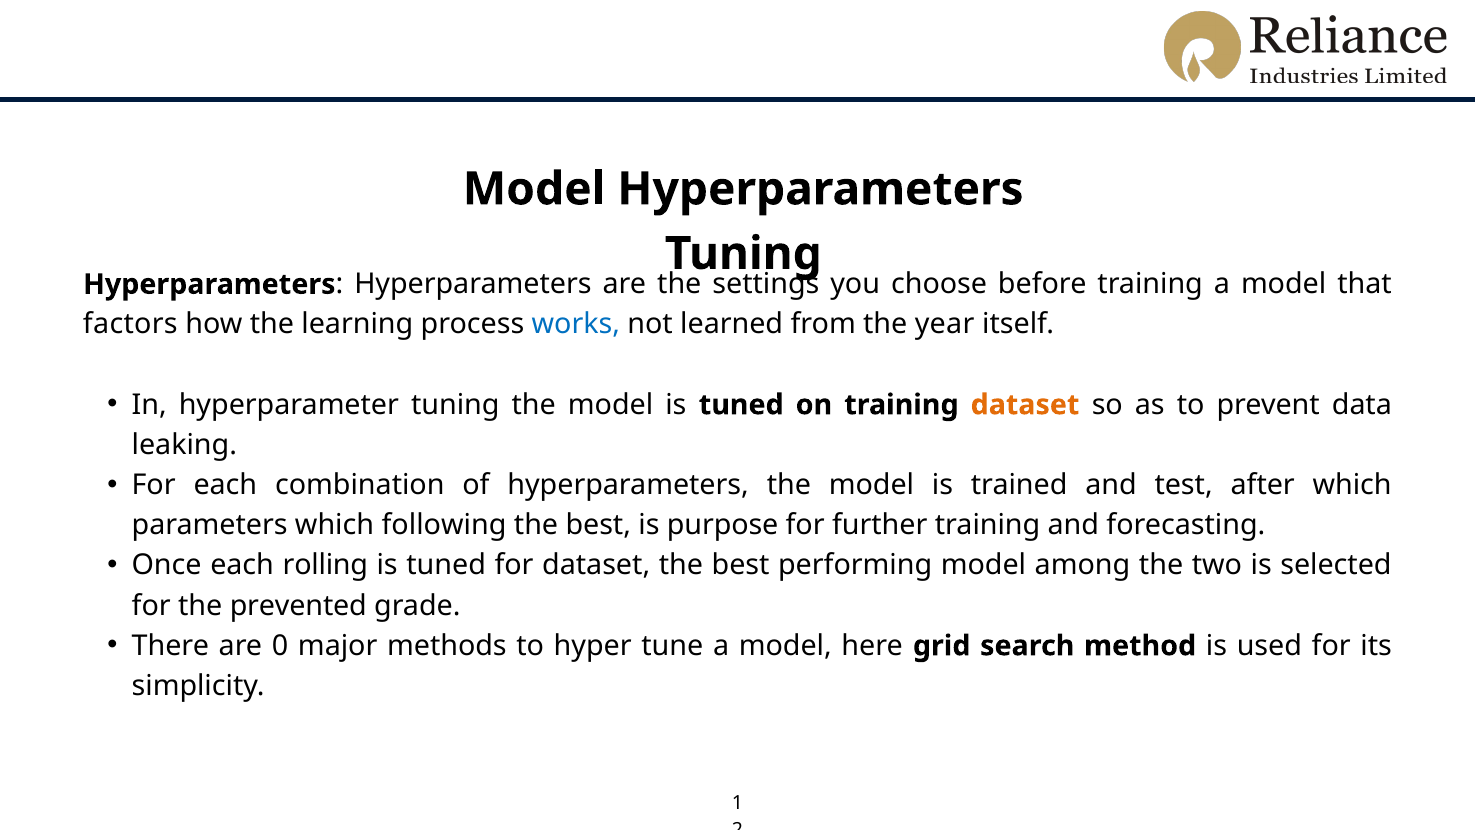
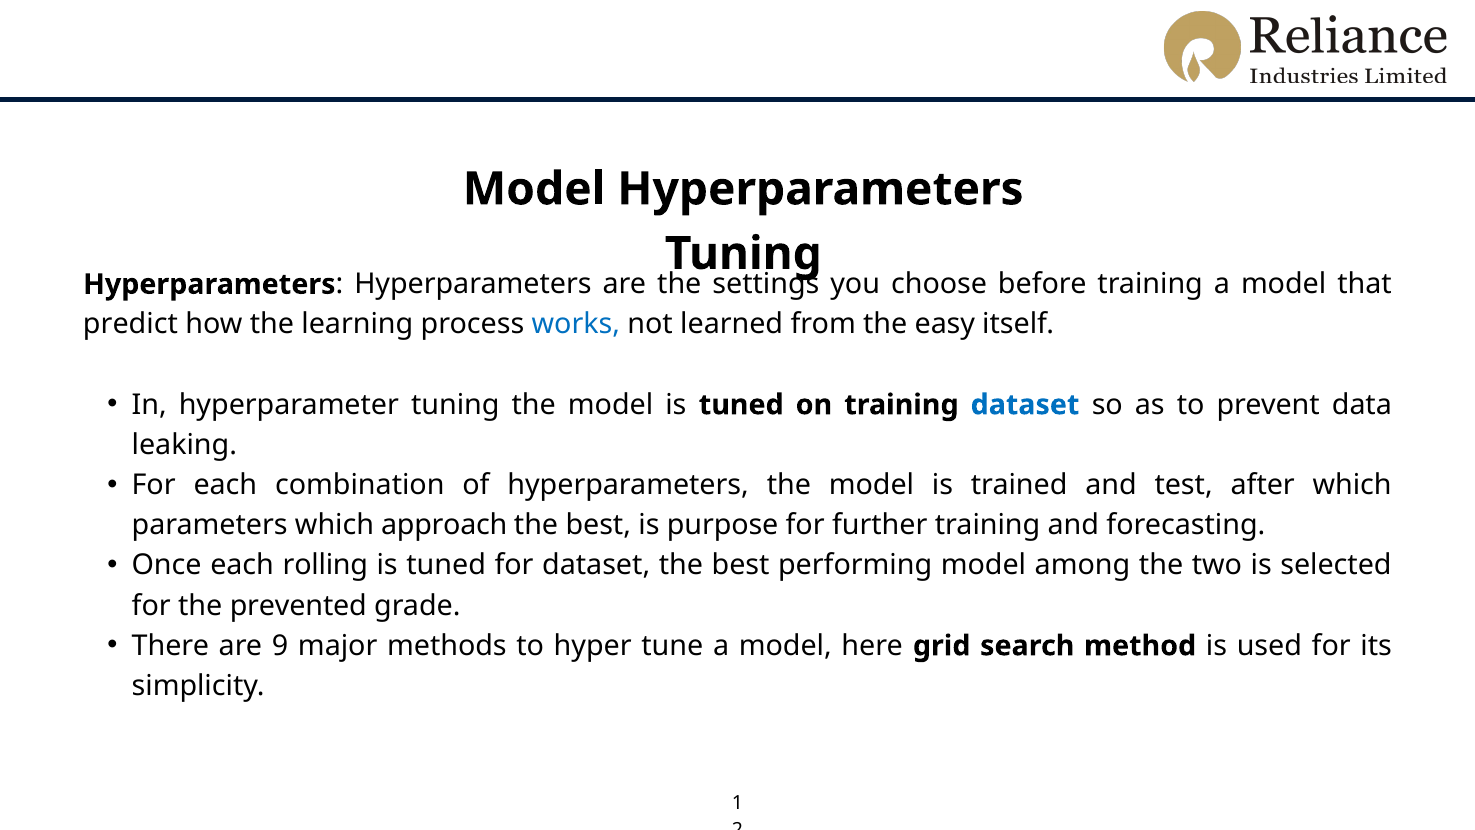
factors: factors -> predict
year: year -> easy
dataset at (1025, 405) colour: orange -> blue
following: following -> approach
0: 0 -> 9
